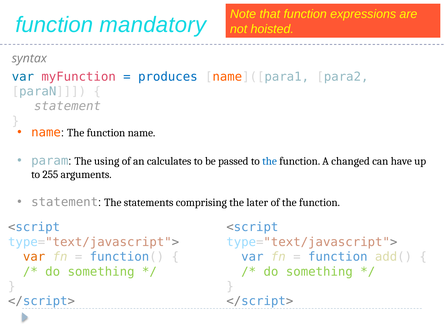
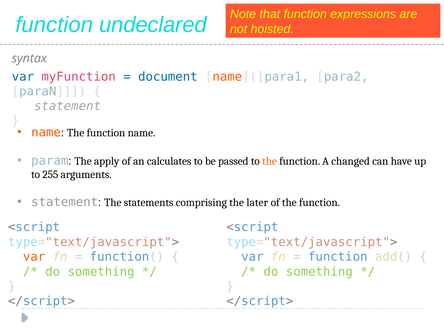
mandatory: mandatory -> undeclared
produces: produces -> document
using: using -> apply
the at (269, 161) colour: blue -> orange
